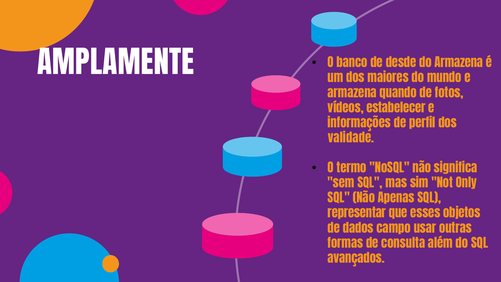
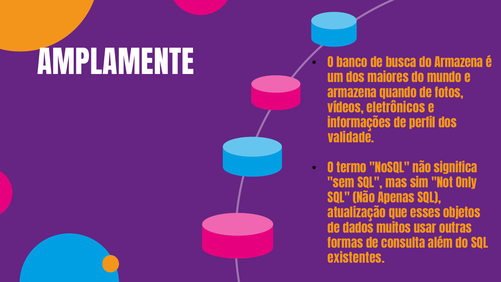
desde: desde -> busca
estabelecer: estabelecer -> eletrônicos
representar: representar -> atualização
campo: campo -> muitos
avançados: avançados -> existentes
